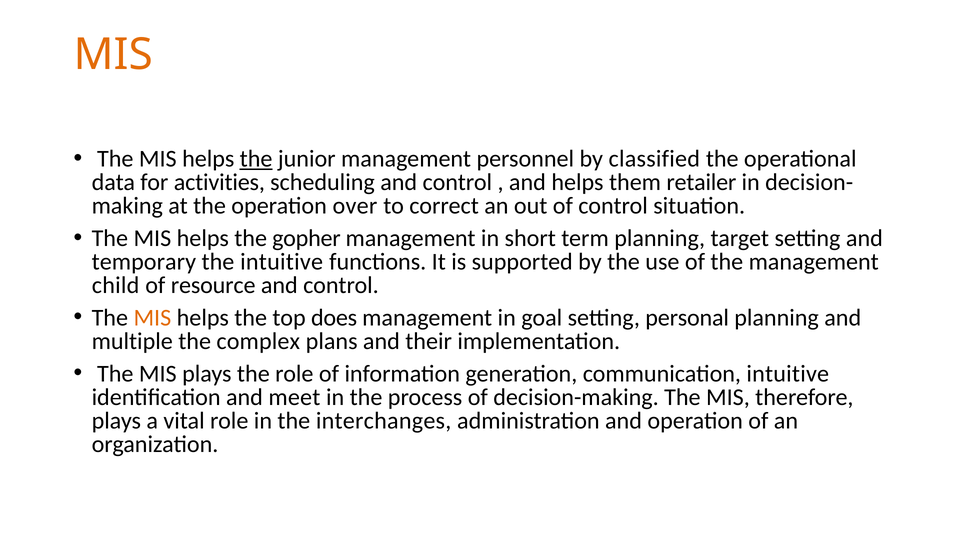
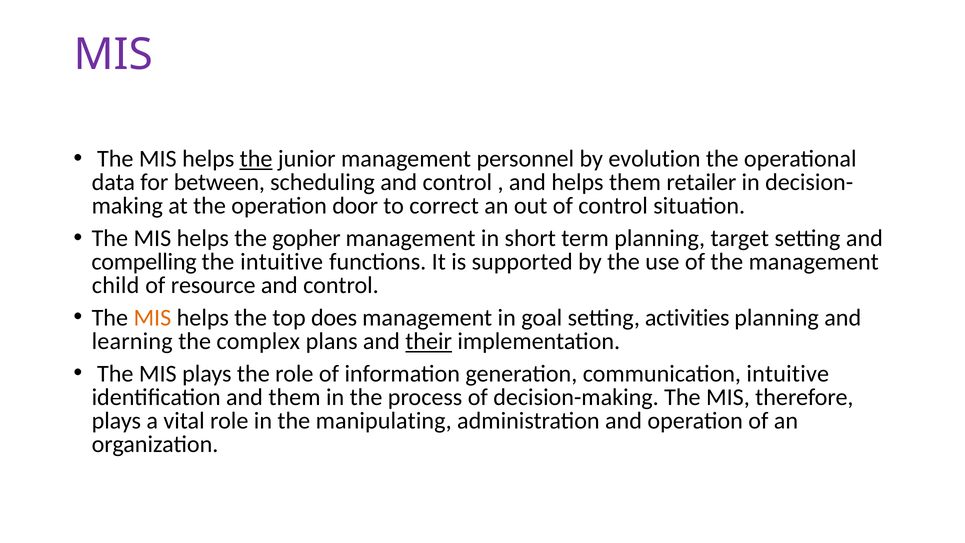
MIS at (113, 55) colour: orange -> purple
classified: classified -> evolution
activities: activities -> between
over: over -> door
temporary: temporary -> compelling
personal: personal -> activities
multiple: multiple -> learning
their underline: none -> present
and meet: meet -> them
interchanges: interchanges -> manipulating
